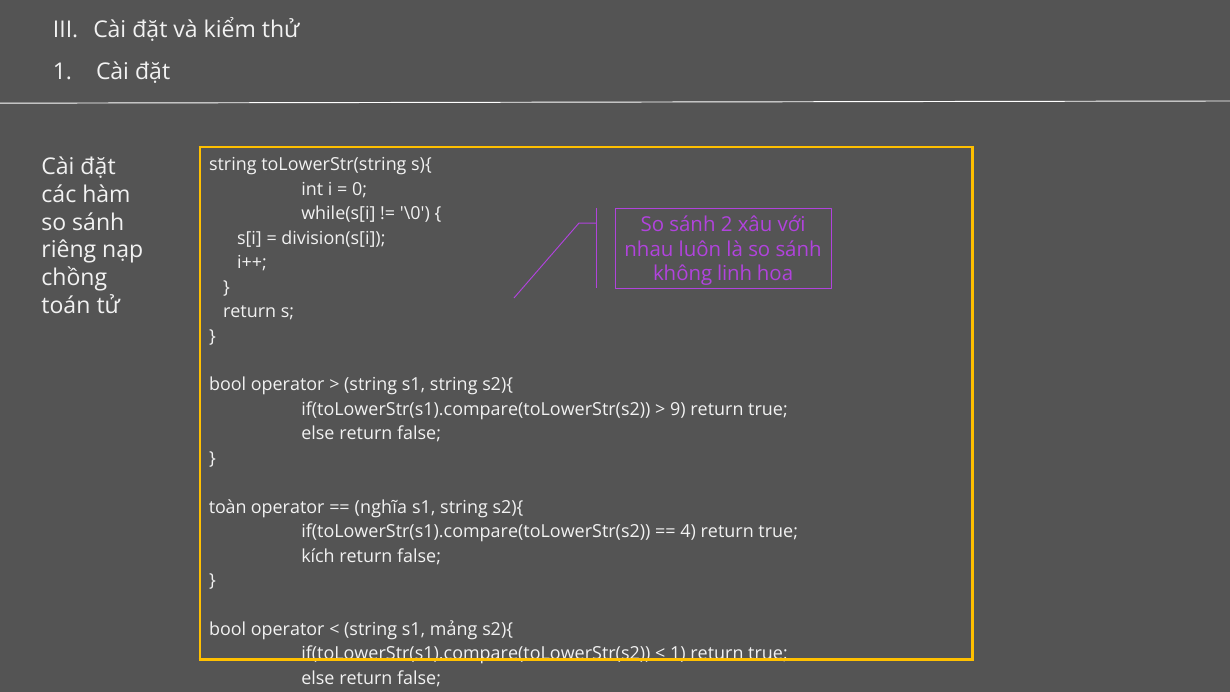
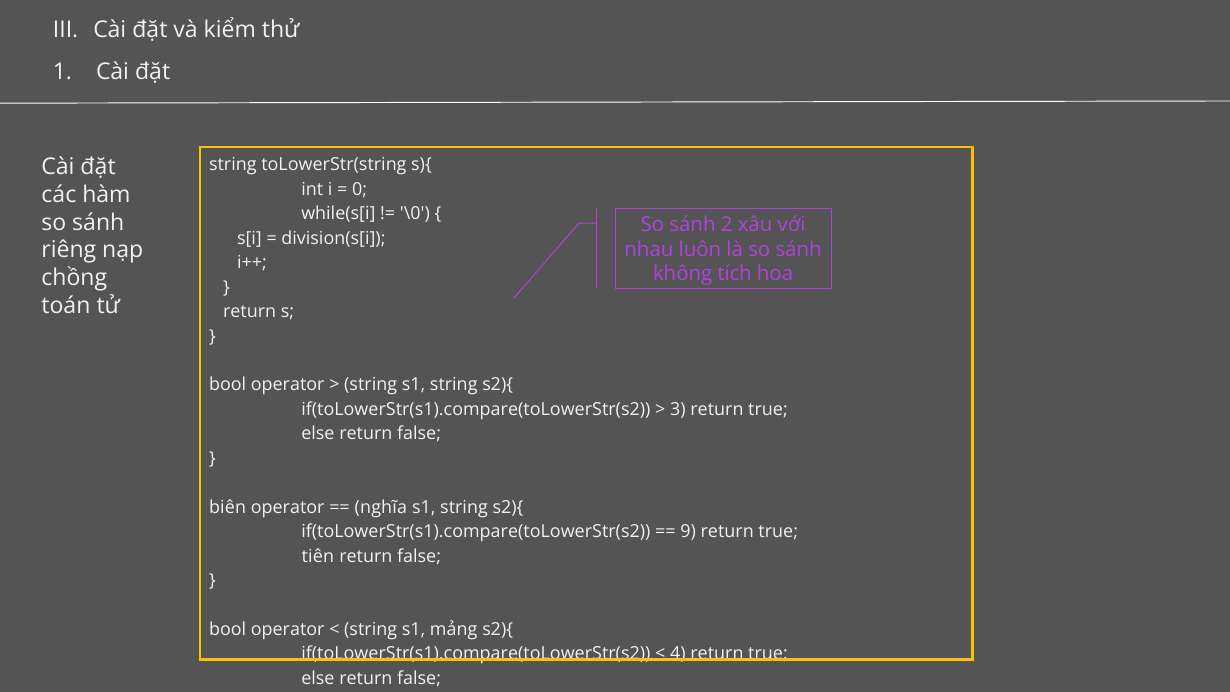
linh: linh -> tích
9: 9 -> 3
toàn: toàn -> biên
4: 4 -> 9
kích: kích -> tiên
1 at (678, 654): 1 -> 4
